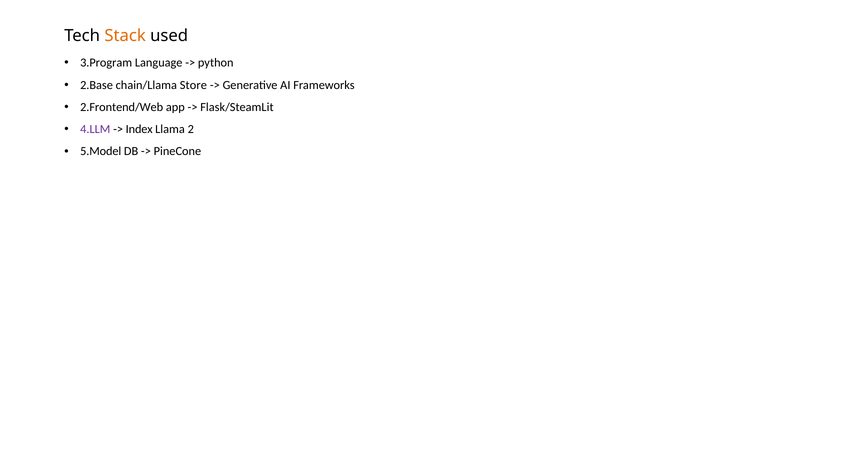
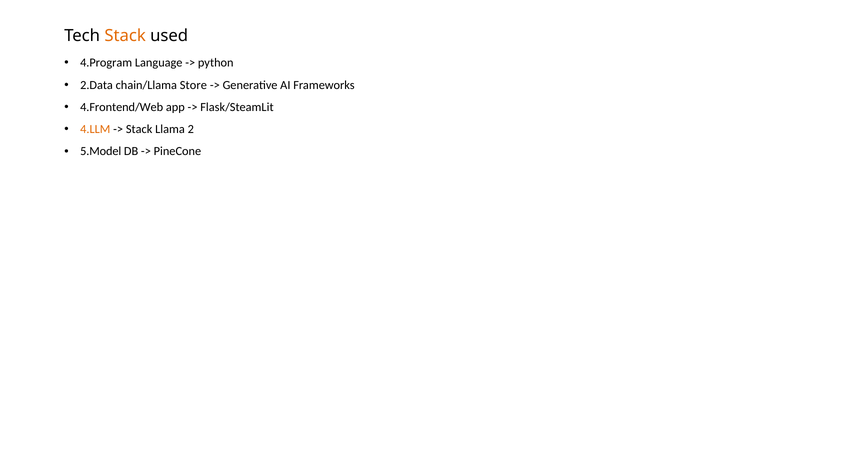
3.Program: 3.Program -> 4.Program
2.Base: 2.Base -> 2.Data
2.Frontend/Web: 2.Frontend/Web -> 4.Frontend/Web
4.LLM colour: purple -> orange
Index at (139, 129): Index -> Stack
